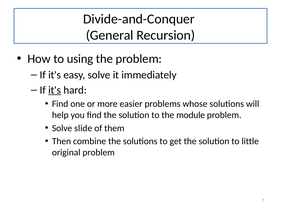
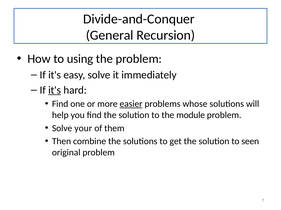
easier underline: none -> present
slide: slide -> your
little: little -> seen
